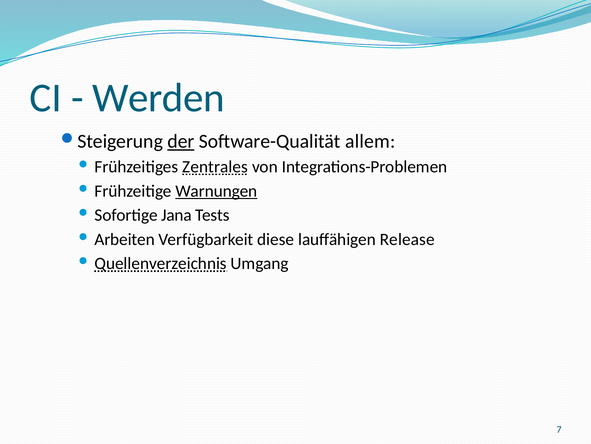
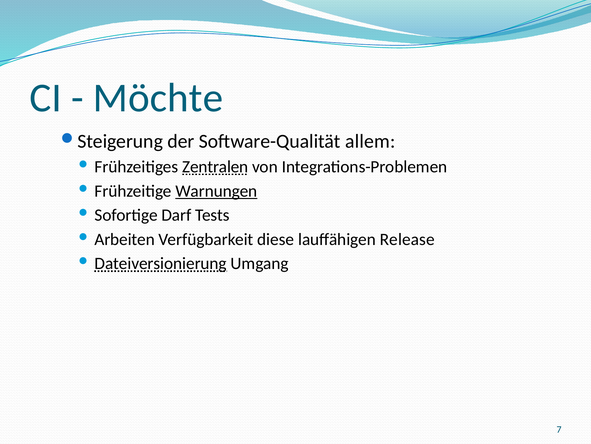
Werden: Werden -> Möchte
der underline: present -> none
Zentrales: Zentrales -> Zentralen
Jana: Jana -> Darf
Quellenverzeichnis: Quellenverzeichnis -> Dateiversionierung
